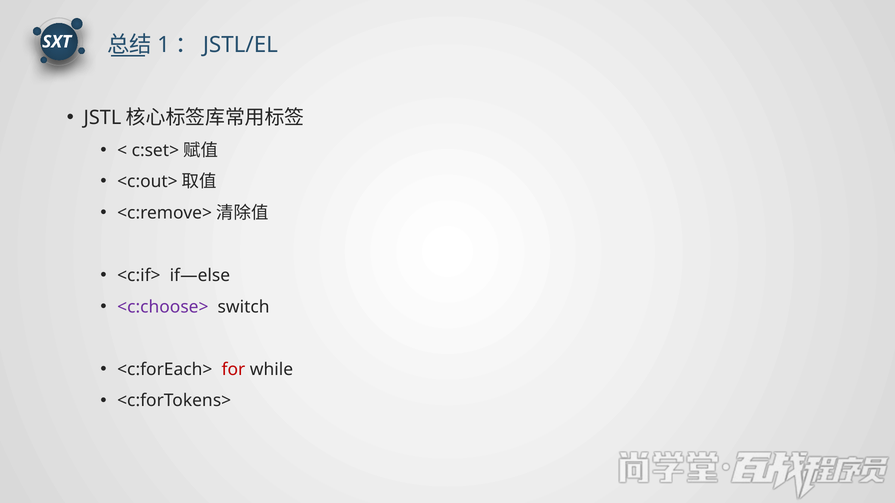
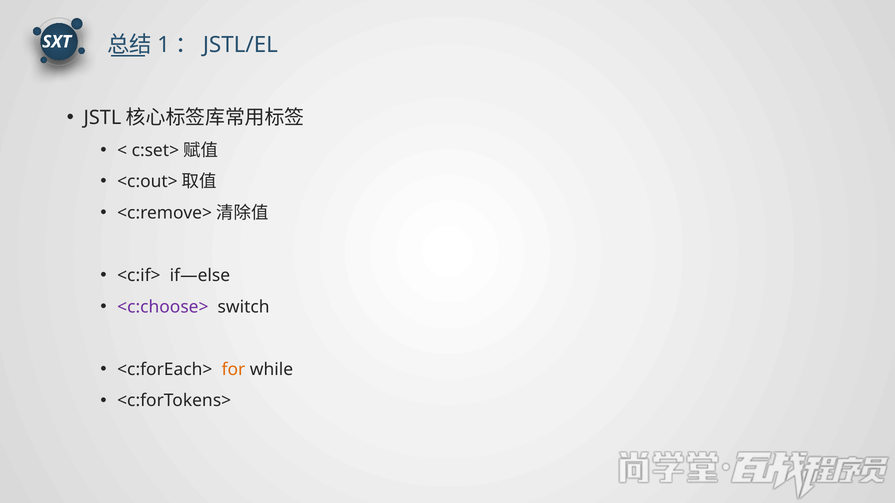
for colour: red -> orange
